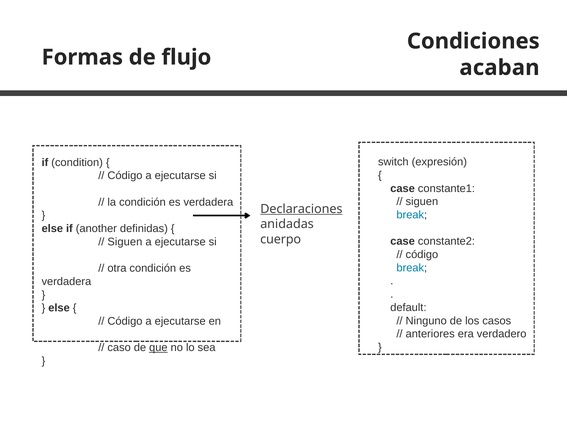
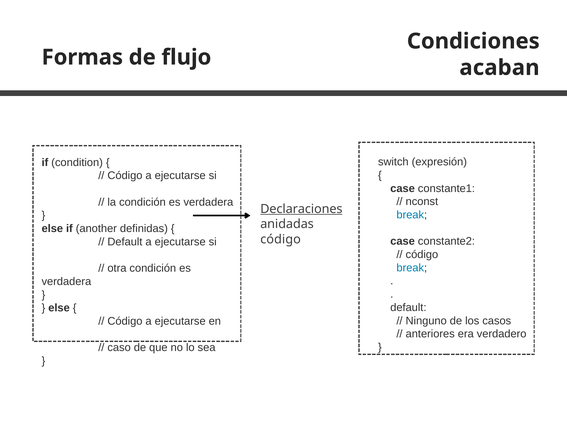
siguen at (422, 202): siguen -> nconst
cuerpo at (281, 239): cuerpo -> código
Siguen at (125, 242): Siguen -> Default
que underline: present -> none
